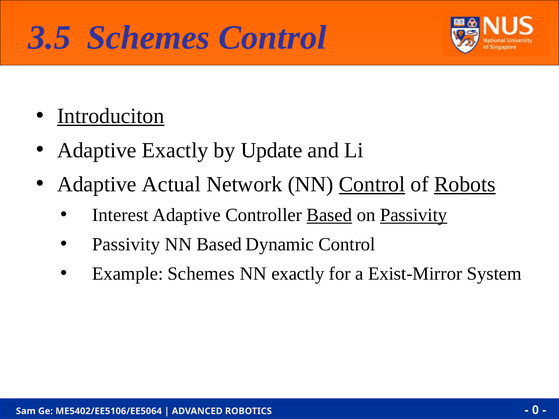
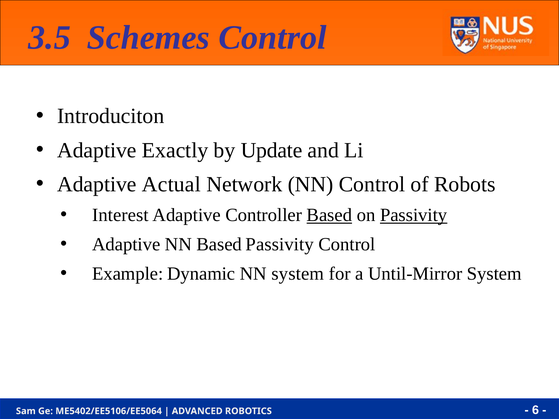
Introduciton underline: present -> none
Control at (372, 184) underline: present -> none
Robots underline: present -> none
Passivity at (126, 245): Passivity -> Adaptive
Based Dynamic: Dynamic -> Passivity
Example Schemes: Schemes -> Dynamic
NN exactly: exactly -> system
Exist-Mirror: Exist-Mirror -> Until-Mirror
0: 0 -> 6
